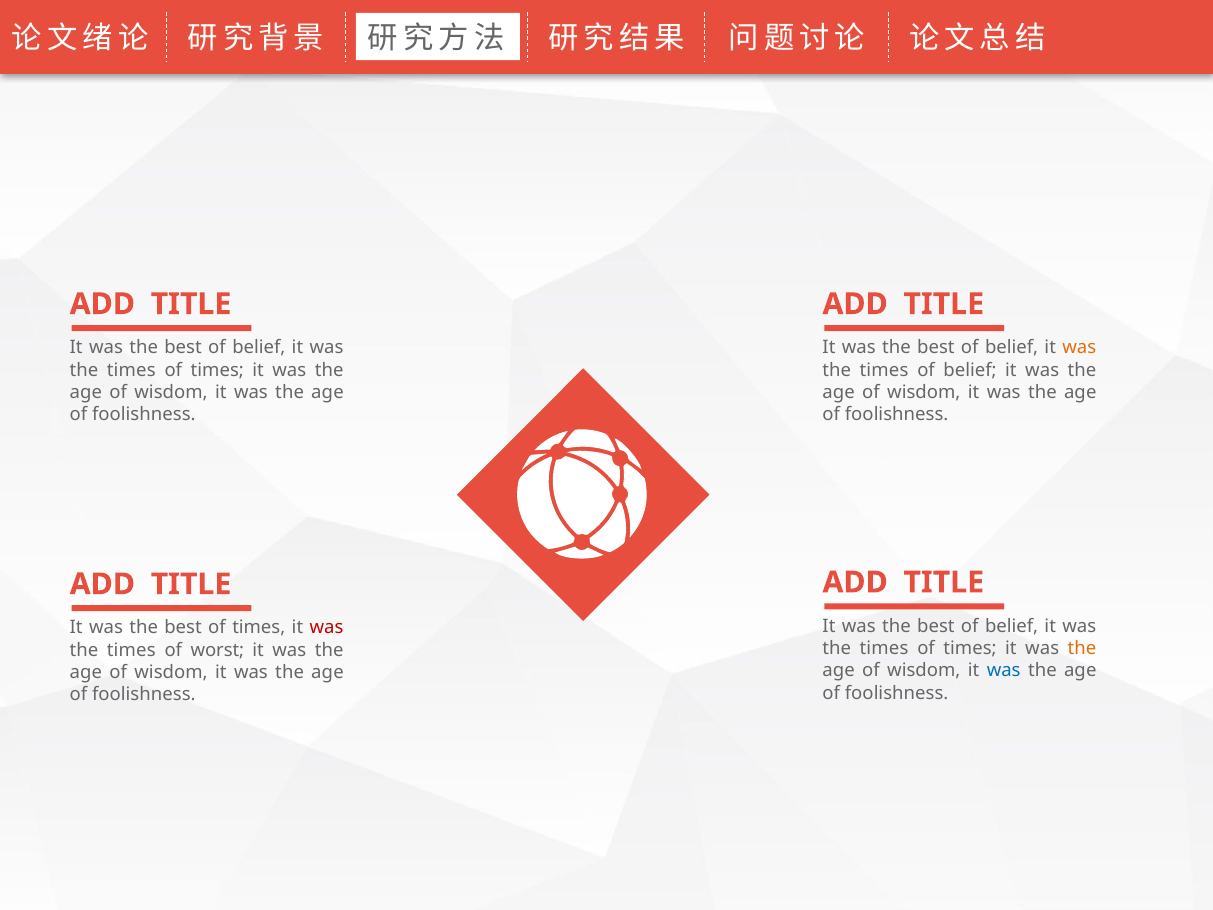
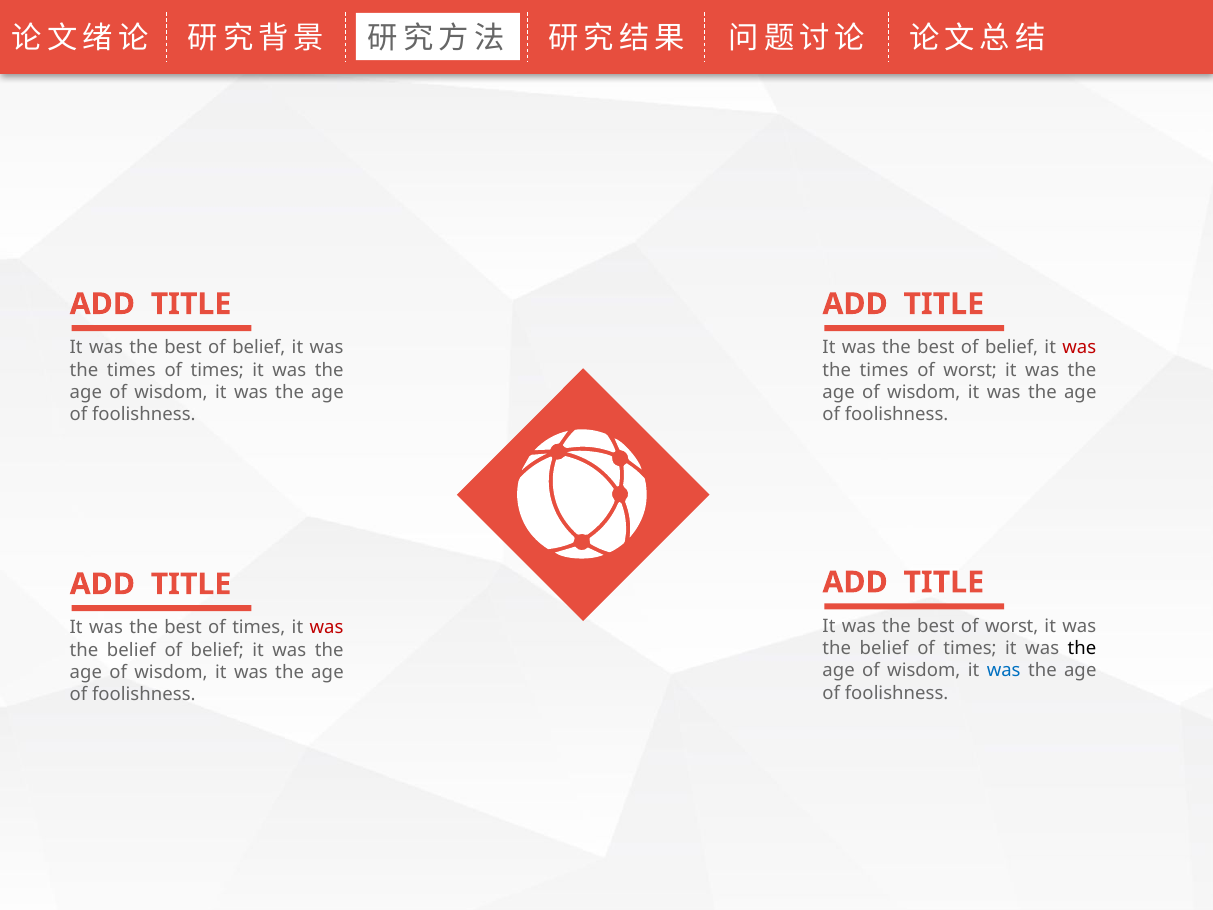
was at (1079, 348) colour: orange -> red
belief at (970, 370): belief -> worst
belief at (1012, 626): belief -> worst
times at (884, 648): times -> belief
the at (1082, 648) colour: orange -> black
times at (131, 650): times -> belief
worst at (217, 650): worst -> belief
